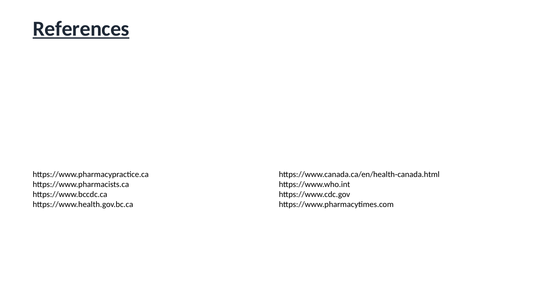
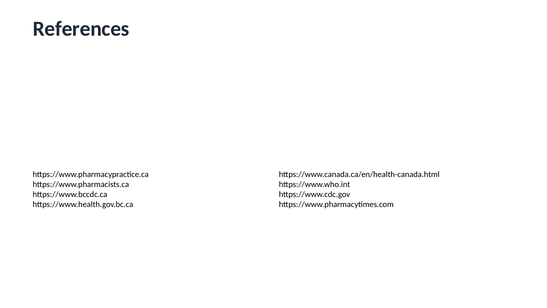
References underline: present -> none
